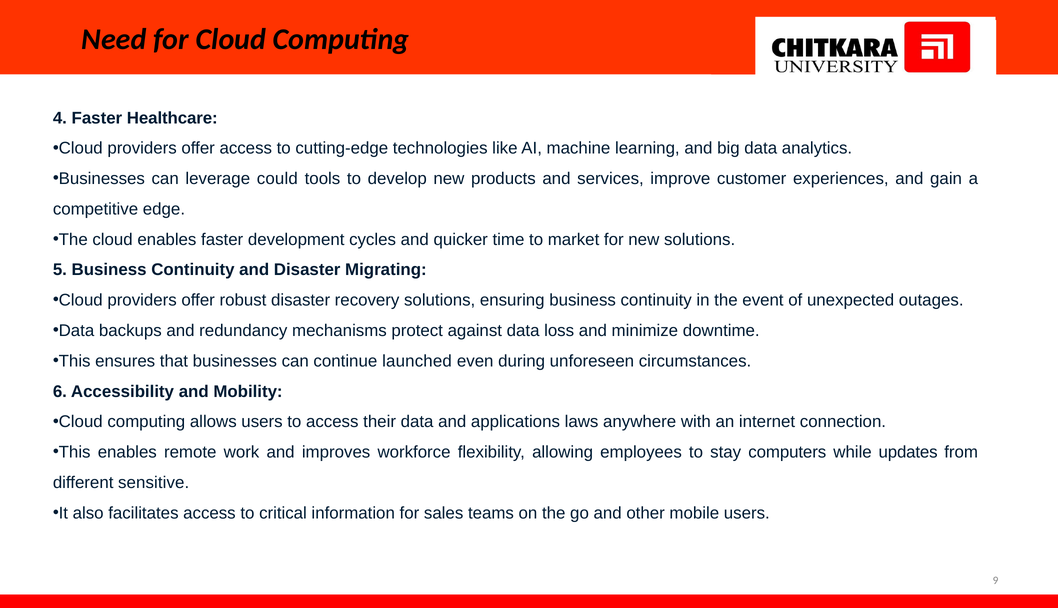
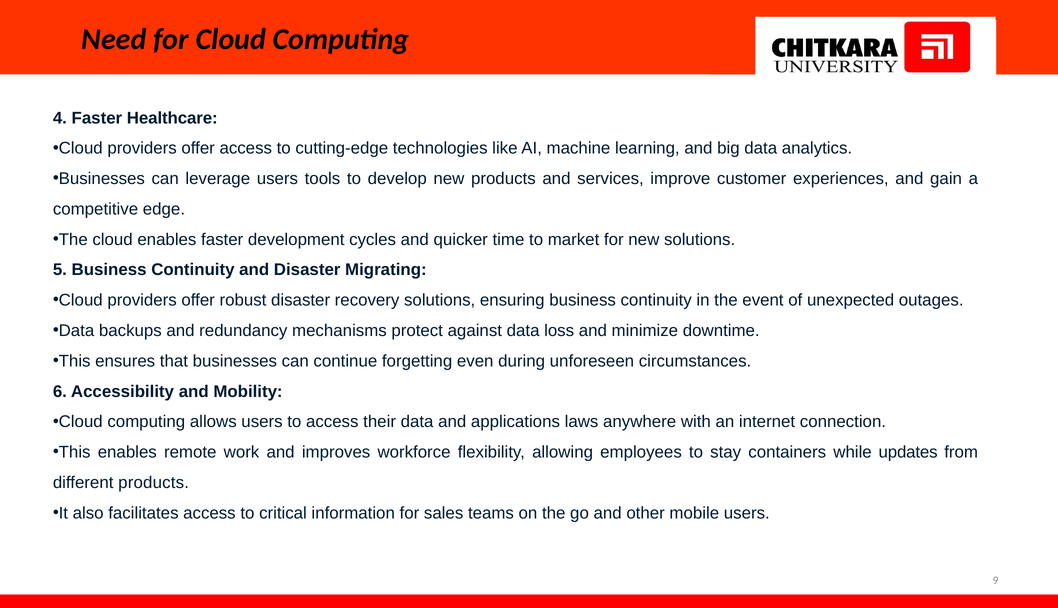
leverage could: could -> users
launched: launched -> forgetting
computers: computers -> containers
different sensitive: sensitive -> products
